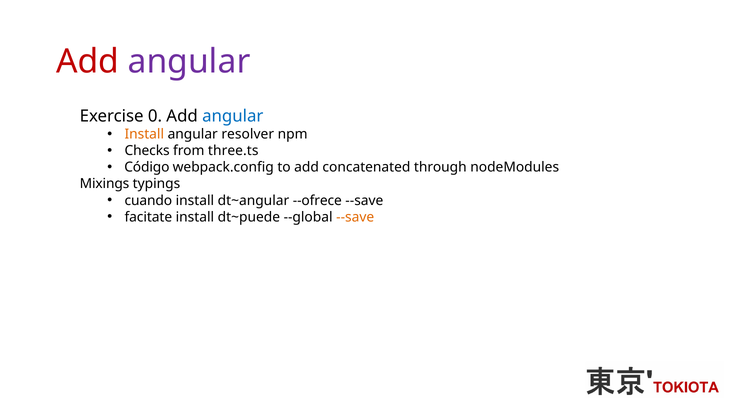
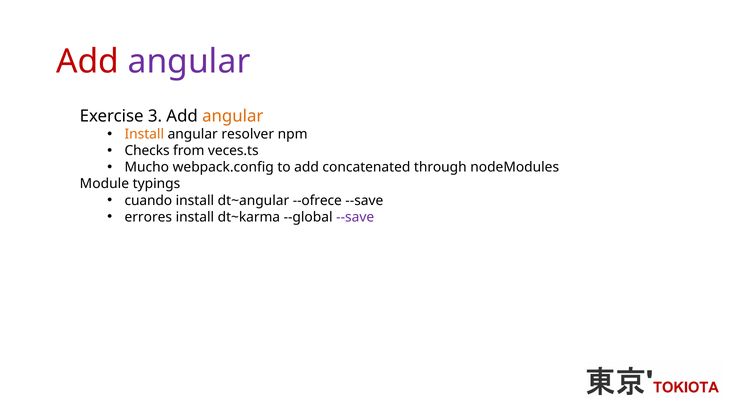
0: 0 -> 3
angular at (233, 116) colour: blue -> orange
three.ts: three.ts -> veces.ts
Código: Código -> Mucho
Mixings: Mixings -> Module
facitate: facitate -> errores
dt~puede: dt~puede -> dt~karma
--save at (355, 217) colour: orange -> purple
